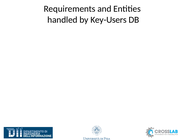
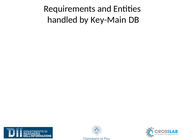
Key-Users: Key-Users -> Key-Main
